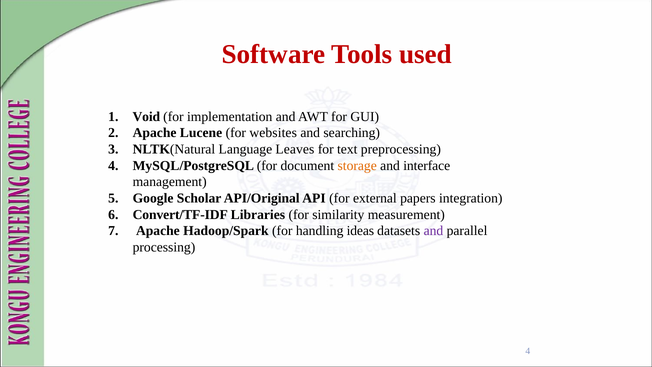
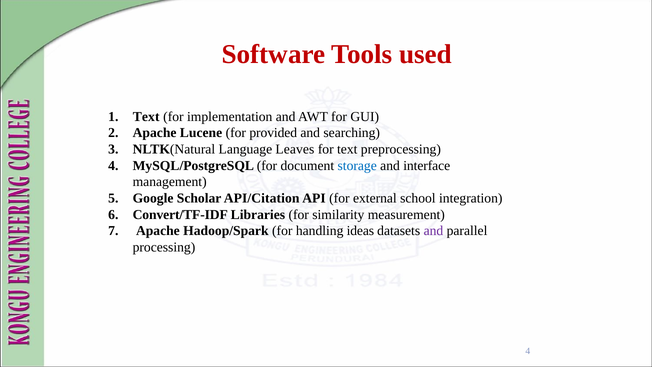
Void at (146, 117): Void -> Text
websites: websites -> provided
storage colour: orange -> blue
API/Original: API/Original -> API/Citation
papers: papers -> school
